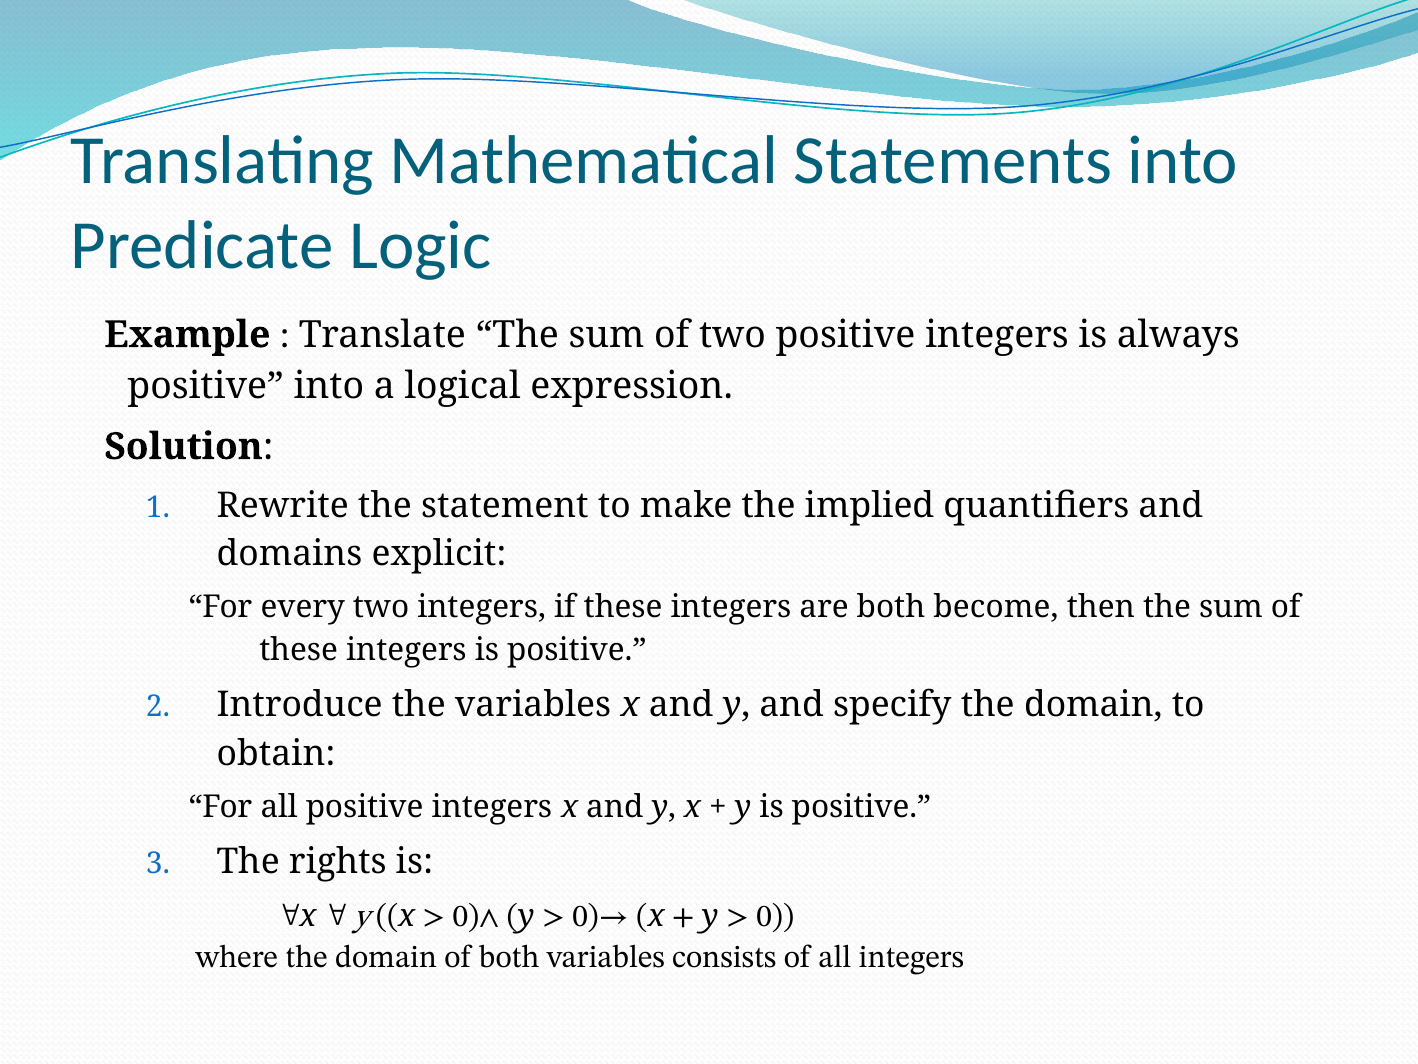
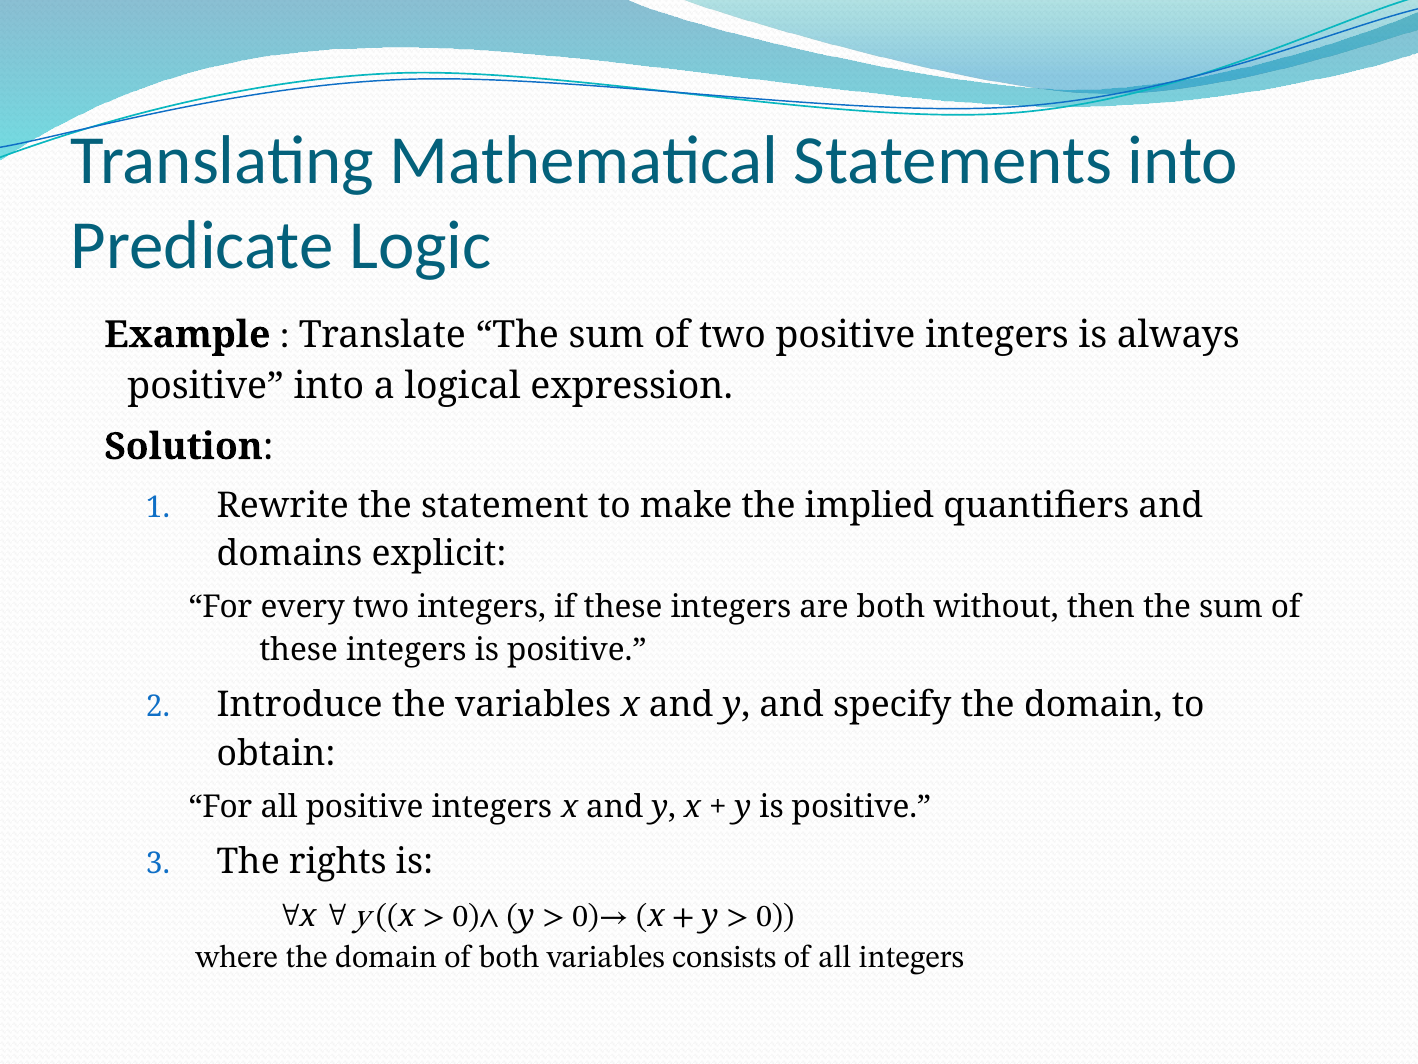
become: become -> without
